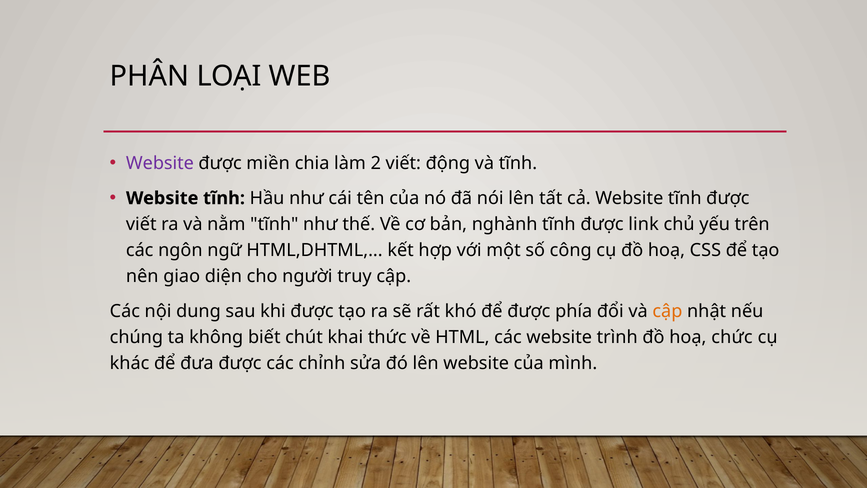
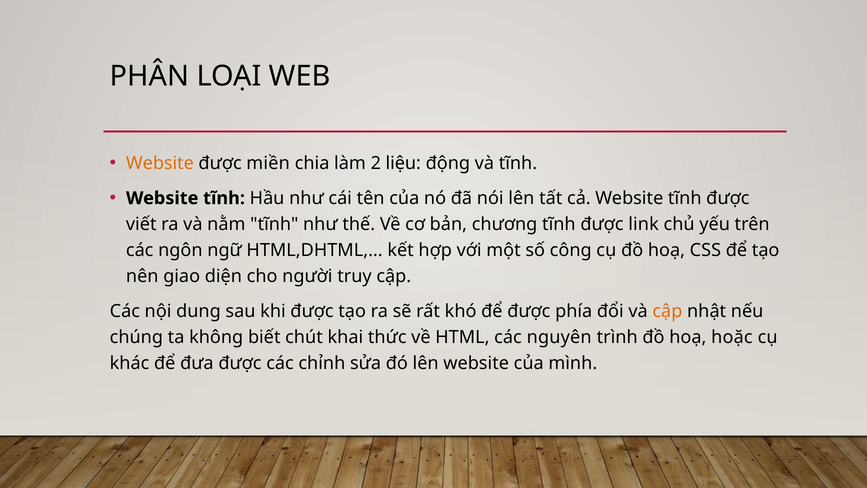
Website at (160, 163) colour: purple -> orange
2 viết: viết -> liệu
nghành: nghành -> chương
các website: website -> nguyên
chức: chức -> hoặc
